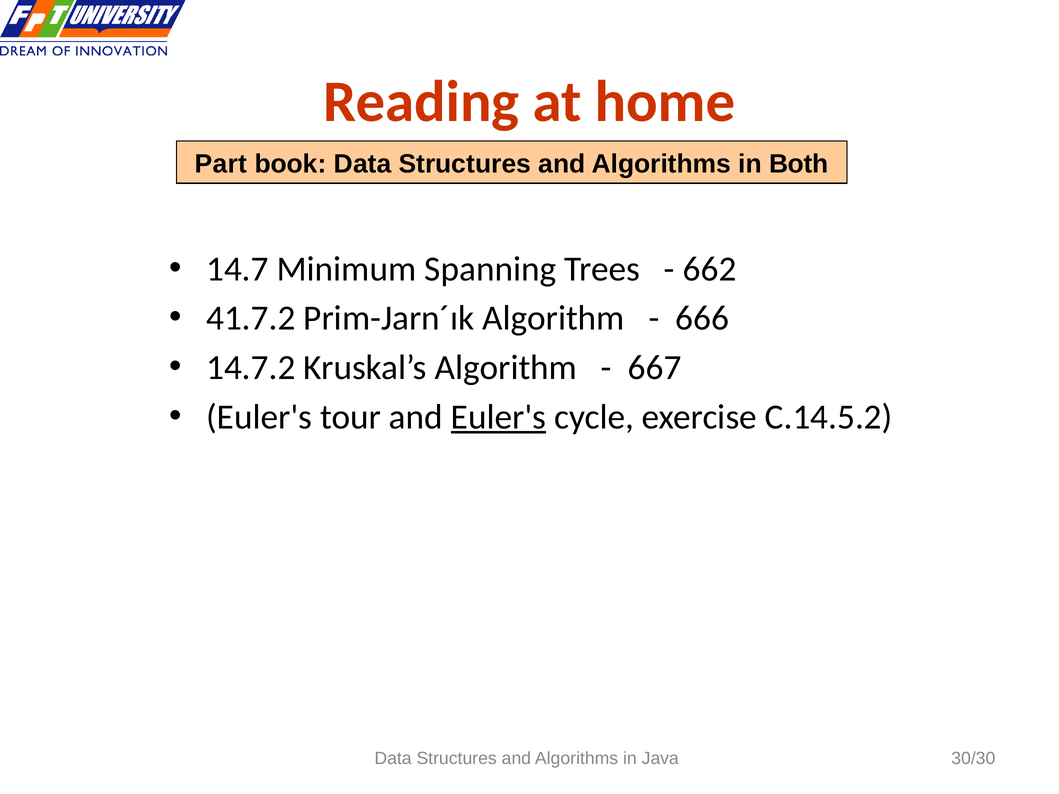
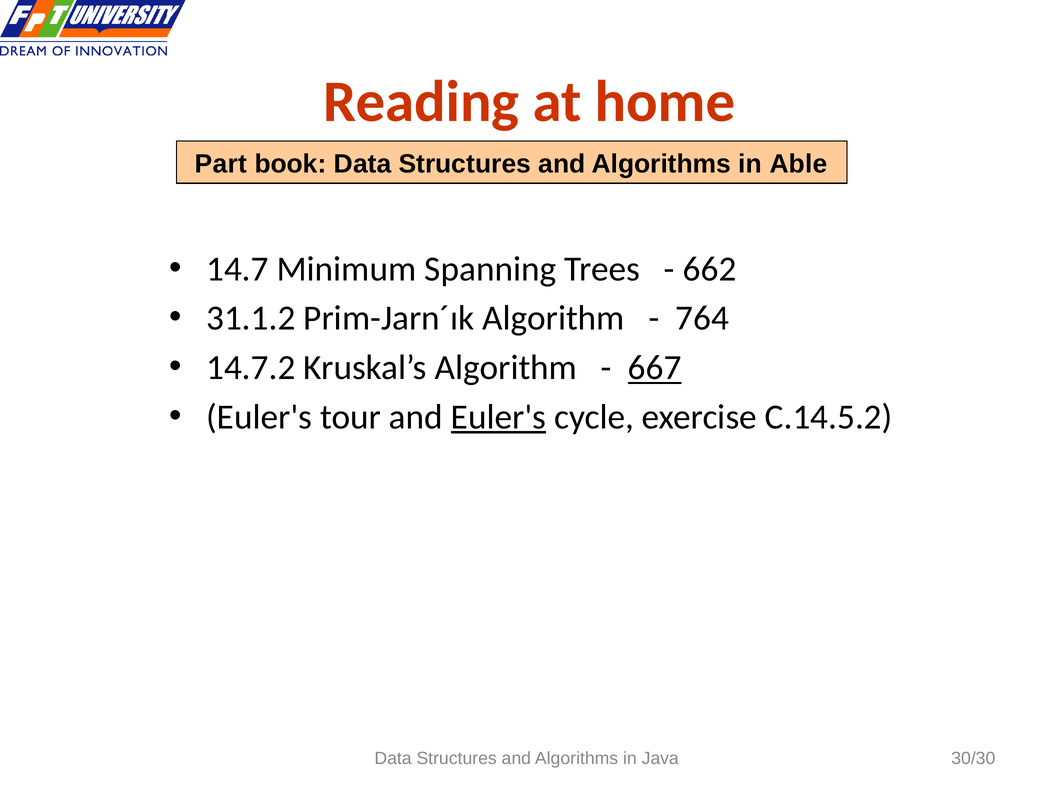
Both: Both -> Able
41.7.2: 41.7.2 -> 31.1.2
666: 666 -> 764
667 underline: none -> present
